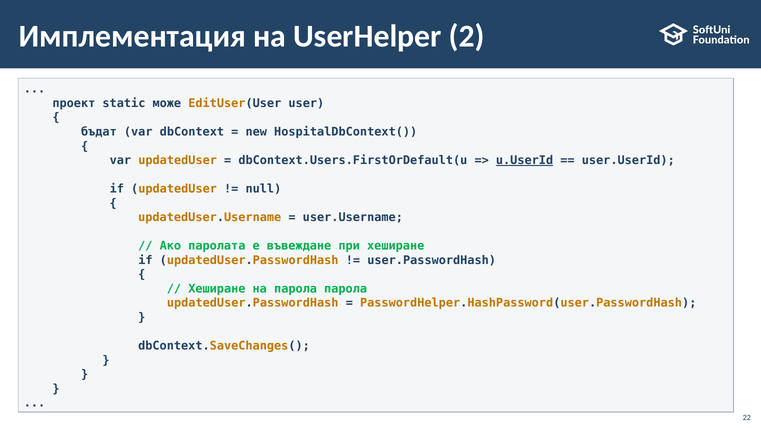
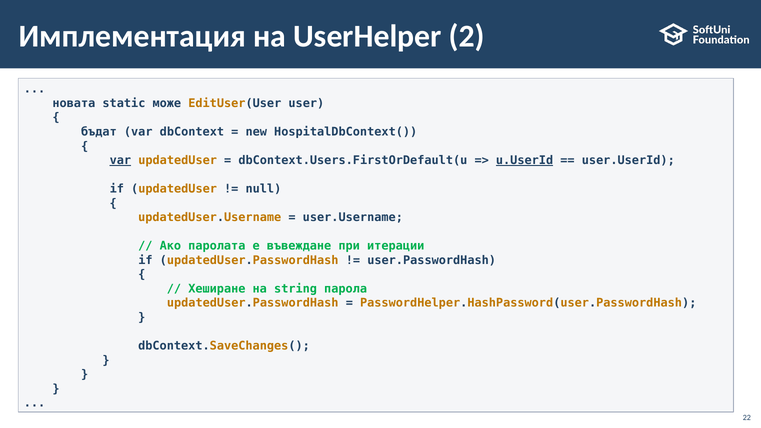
проект: проект -> новата
var at (120, 160) underline: none -> present
при хеширане: хеширане -> итерации
на парола: парола -> string
